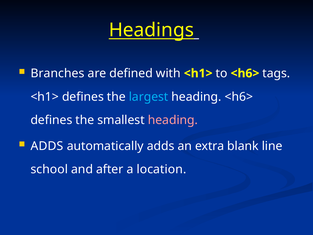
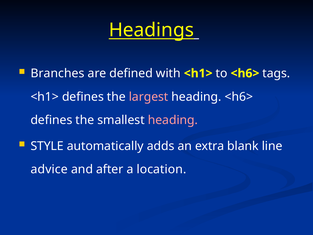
largest colour: light blue -> pink
ADDS at (47, 146): ADDS -> STYLE
school: school -> advice
